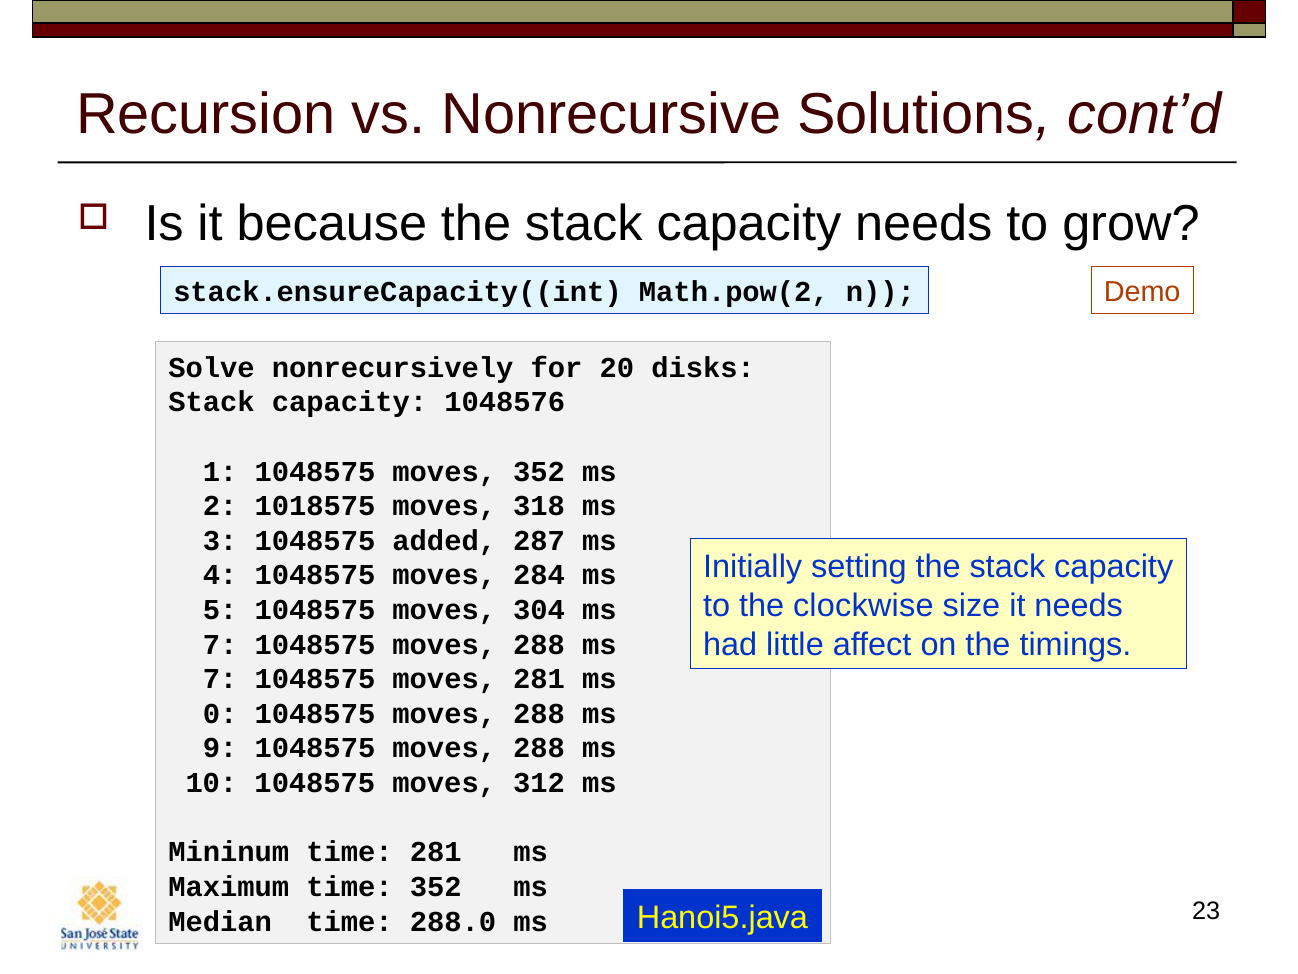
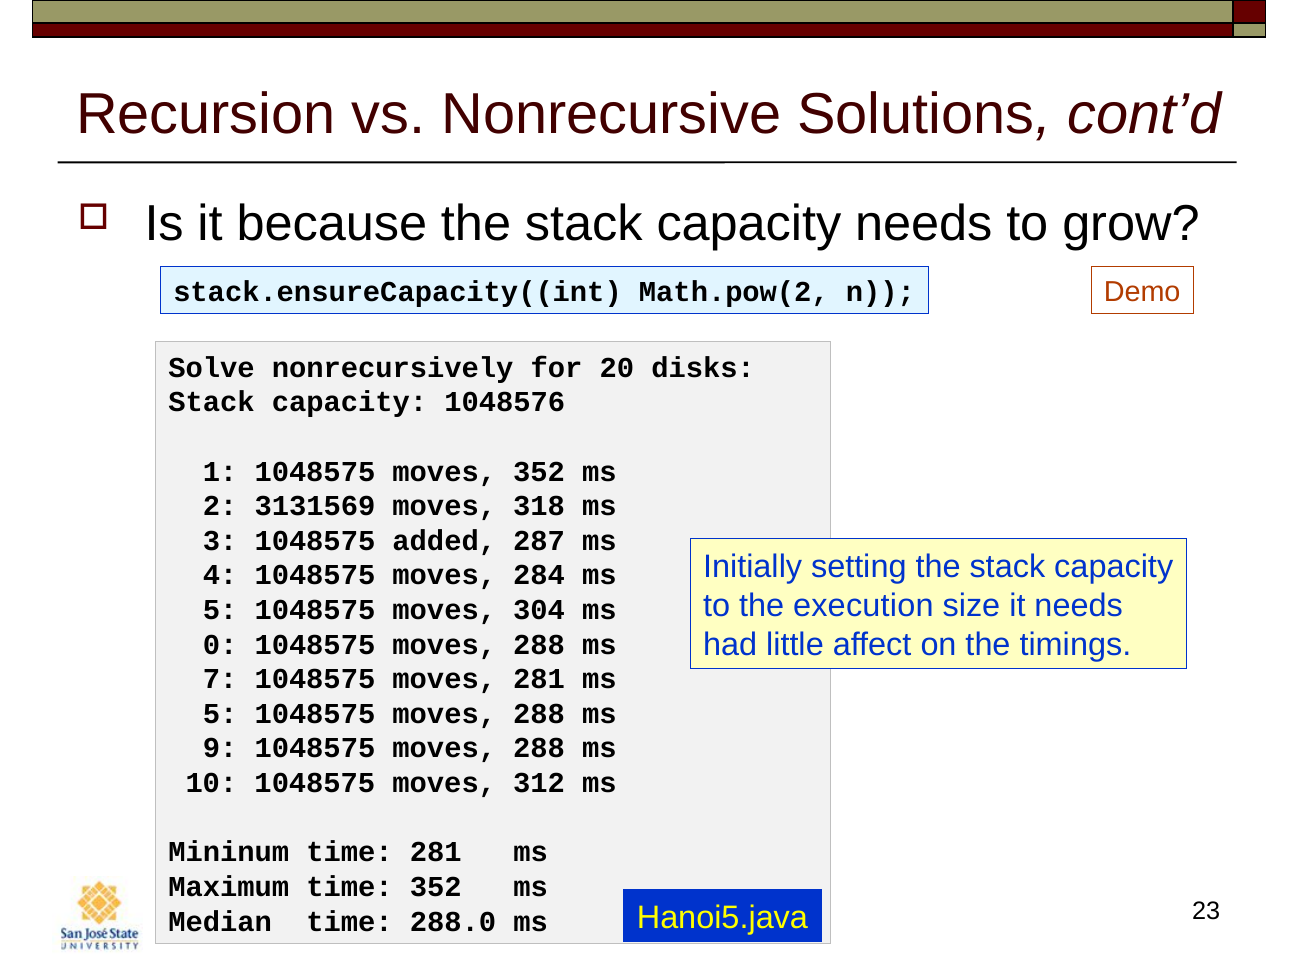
1018575: 1018575 -> 3131569
clockwise: clockwise -> execution
7 at (220, 644): 7 -> 0
0 at (220, 713): 0 -> 5
